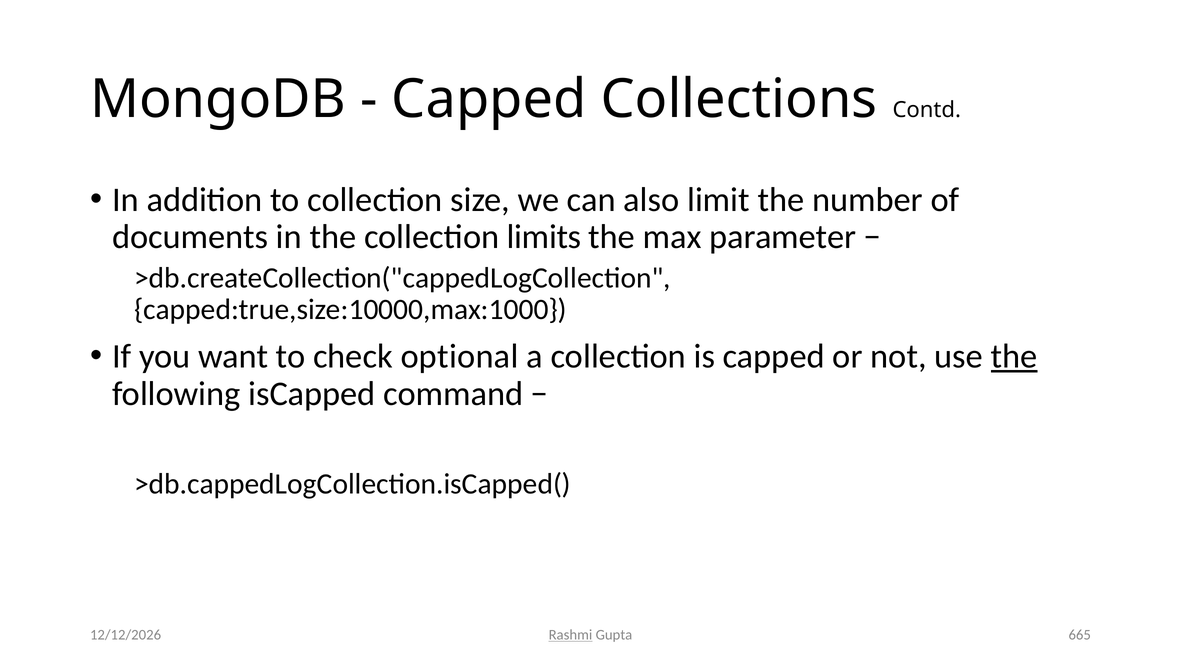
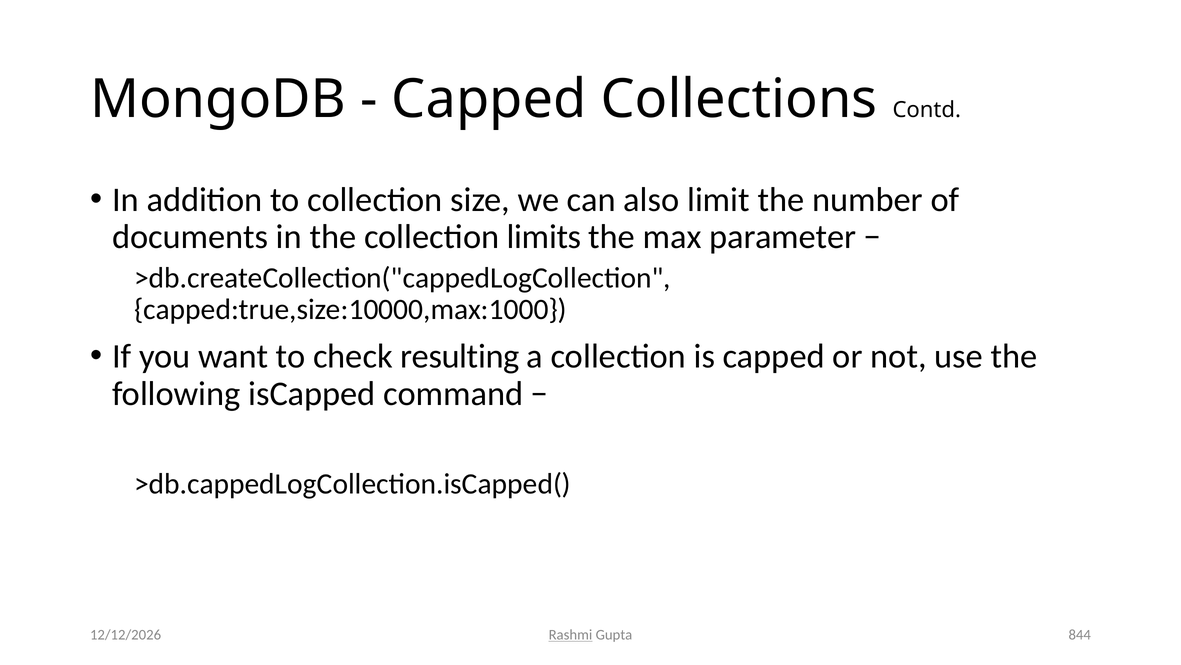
optional: optional -> resulting
the at (1014, 356) underline: present -> none
665: 665 -> 844
